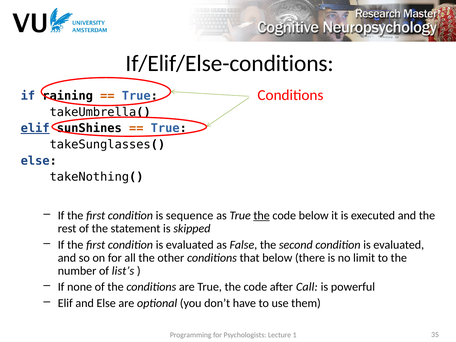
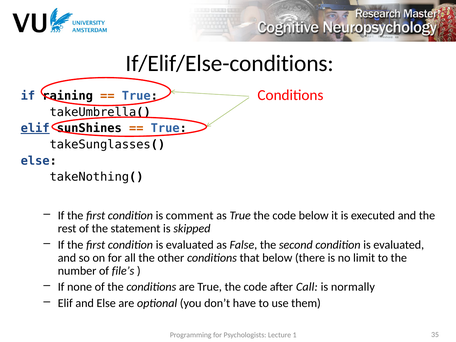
sequence: sequence -> comment
the at (262, 216) underline: present -> none
list’s: list’s -> file’s
powerful: powerful -> normally
